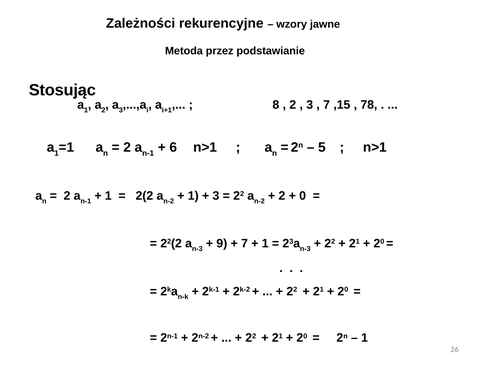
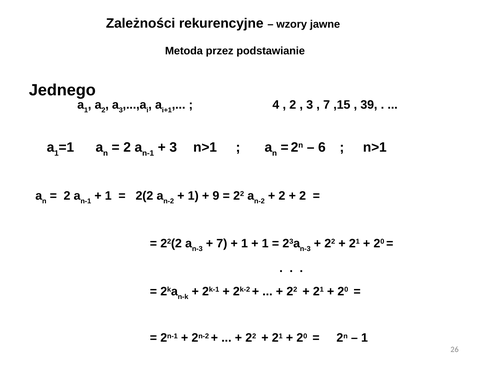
Stosując: Stosując -> Jednego
8: 8 -> 4
78: 78 -> 39
6 at (173, 147): 6 -> 3
5: 5 -> 6
3 at (216, 196): 3 -> 9
0 at (303, 196): 0 -> 2
9 at (222, 244): 9 -> 7
7 at (245, 244): 7 -> 1
